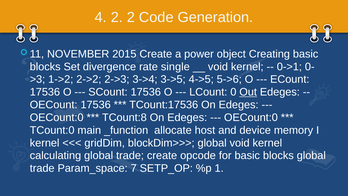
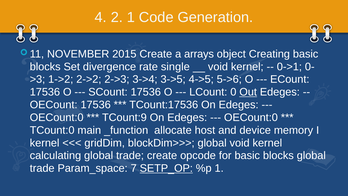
2 2: 2 -> 1
power: power -> arrays
TCount:8: TCount:8 -> TCount:9
SETP_OP underline: none -> present
